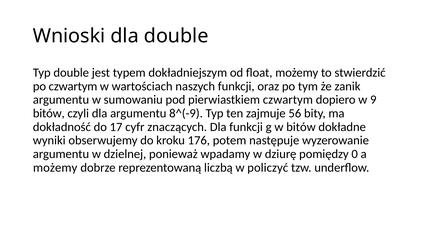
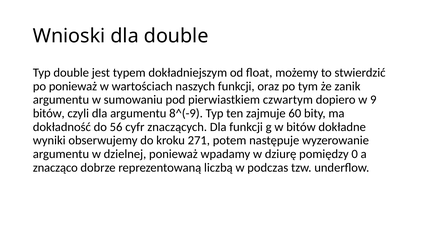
po czwartym: czwartym -> ponieważ
56: 56 -> 60
17: 17 -> 56
176: 176 -> 271
możemy at (55, 168): możemy -> znacząco
policzyć: policzyć -> podczas
